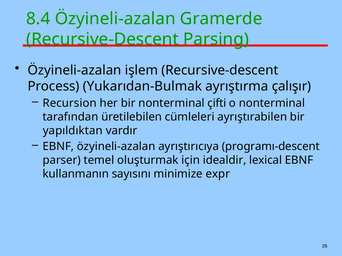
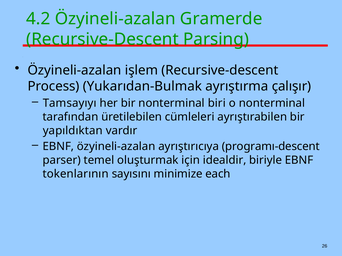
8.4: 8.4 -> 4.2
Recursion: Recursion -> Tamsayıyı
çifti: çifti -> biri
lexical: lexical -> biriyle
kullanmanın: kullanmanın -> tokenlarının
expr: expr -> each
